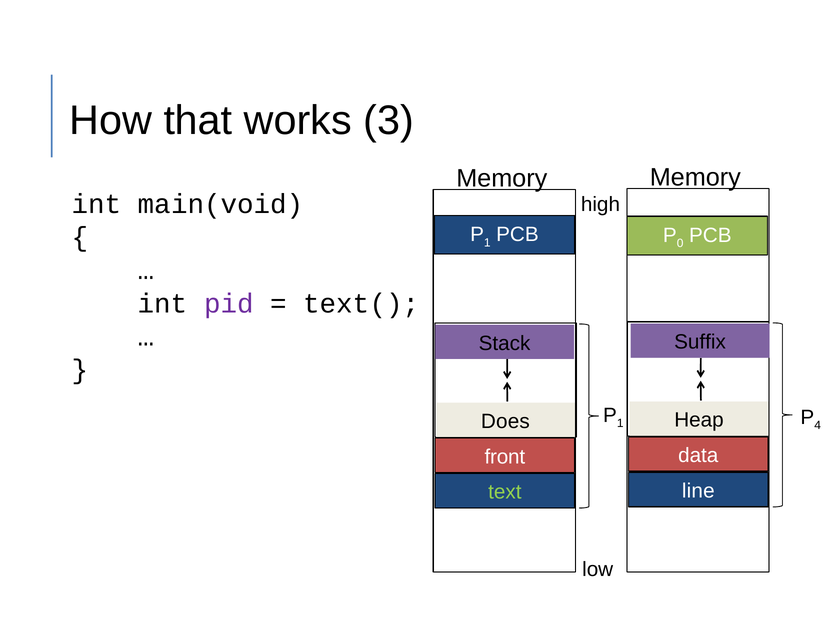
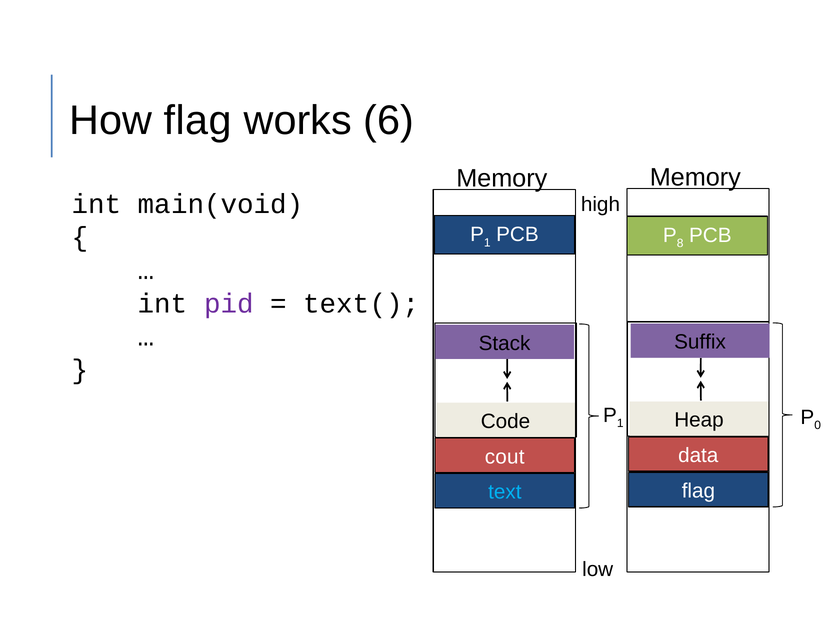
How that: that -> flag
3: 3 -> 6
0: 0 -> 8
4: 4 -> 0
Does: Does -> Code
front: front -> cout
line at (698, 491): line -> flag
text colour: light green -> light blue
